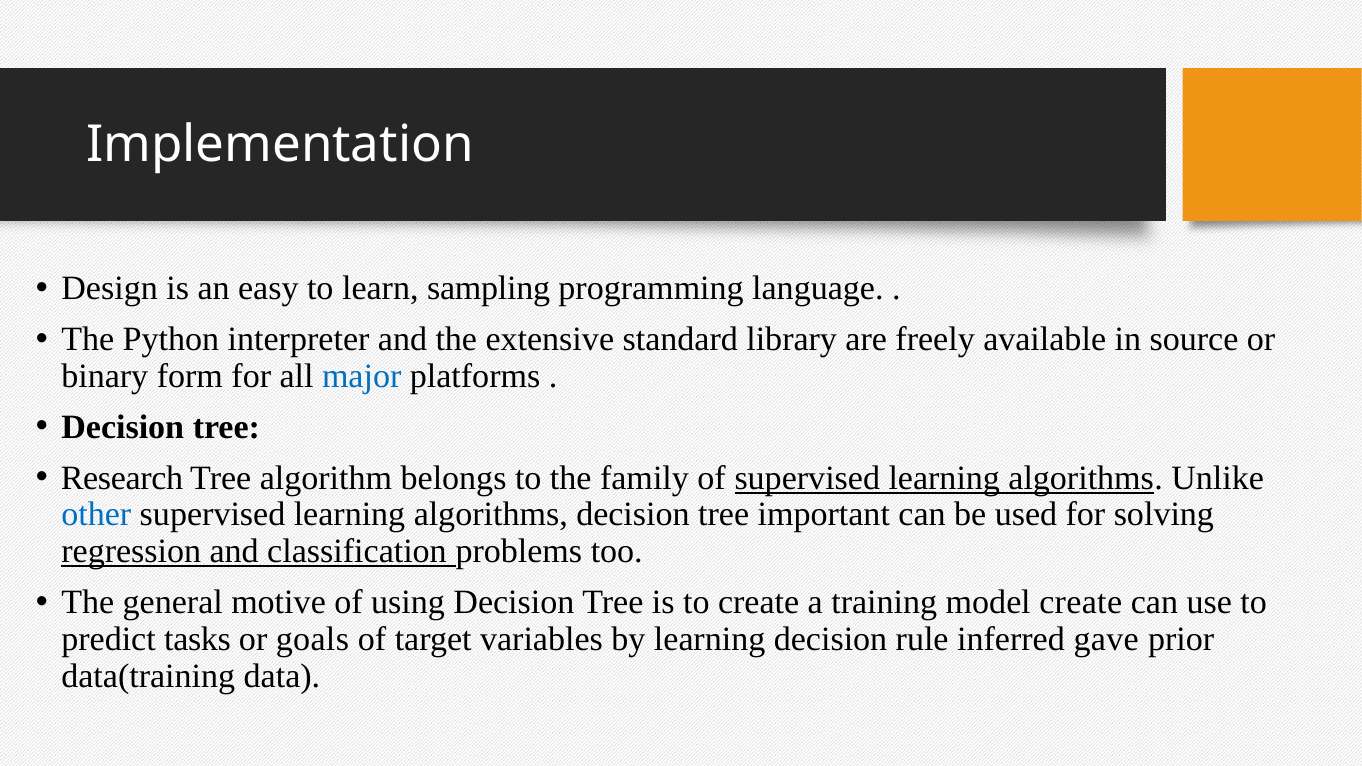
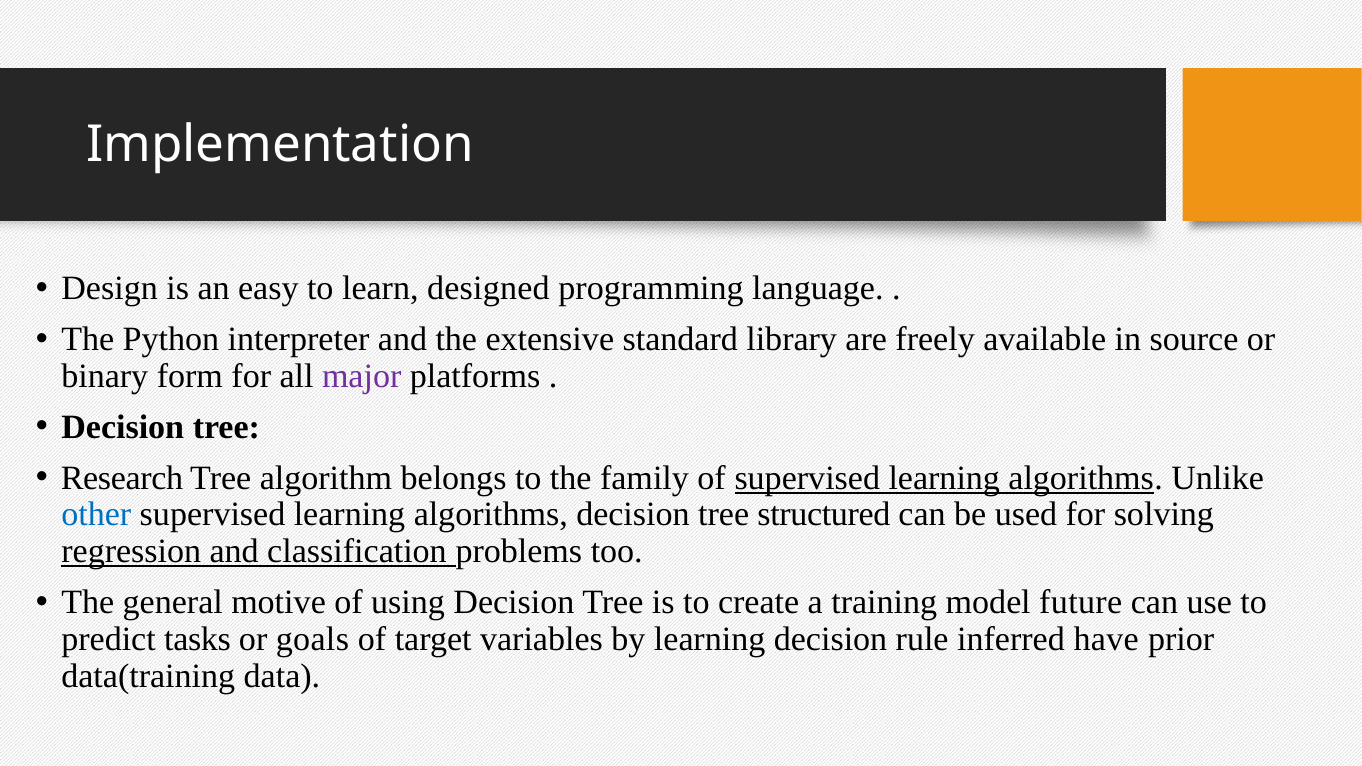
sampling: sampling -> designed
major colour: blue -> purple
important: important -> structured
model create: create -> future
gave: gave -> have
